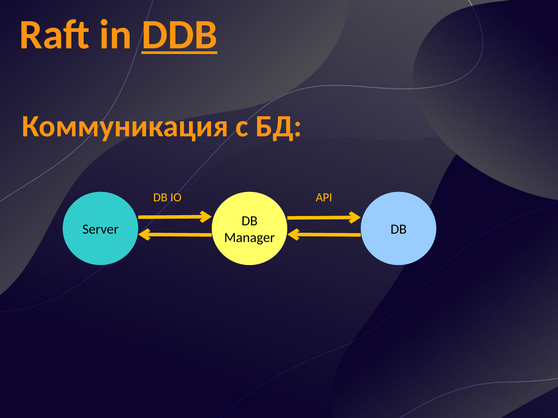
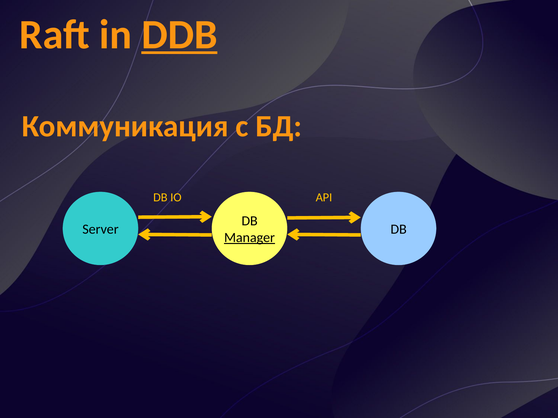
Manager underline: none -> present
